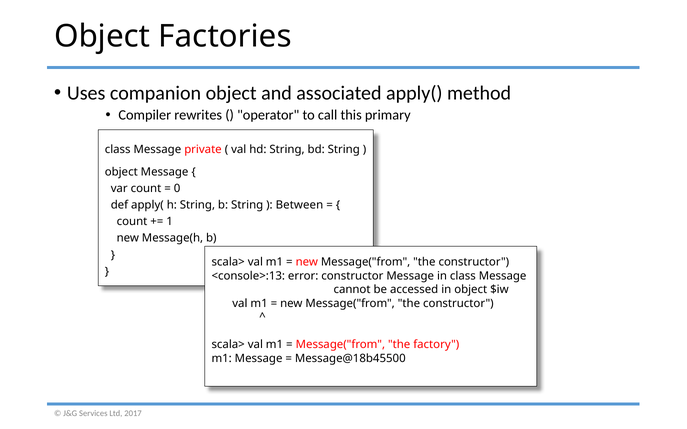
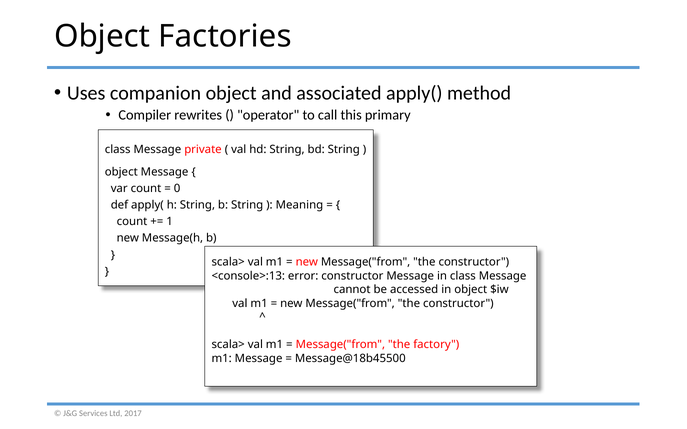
Between: Between -> Meaning
